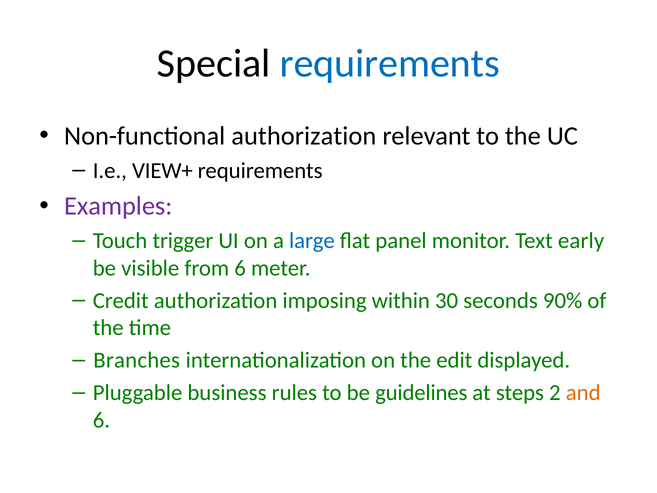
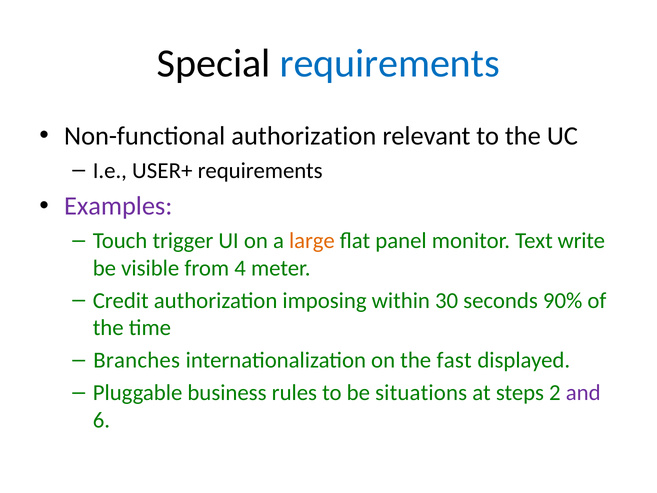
VIEW+: VIEW+ -> USER+
large colour: blue -> orange
early: early -> write
from 6: 6 -> 4
edit: edit -> fast
guidelines: guidelines -> situations
and colour: orange -> purple
